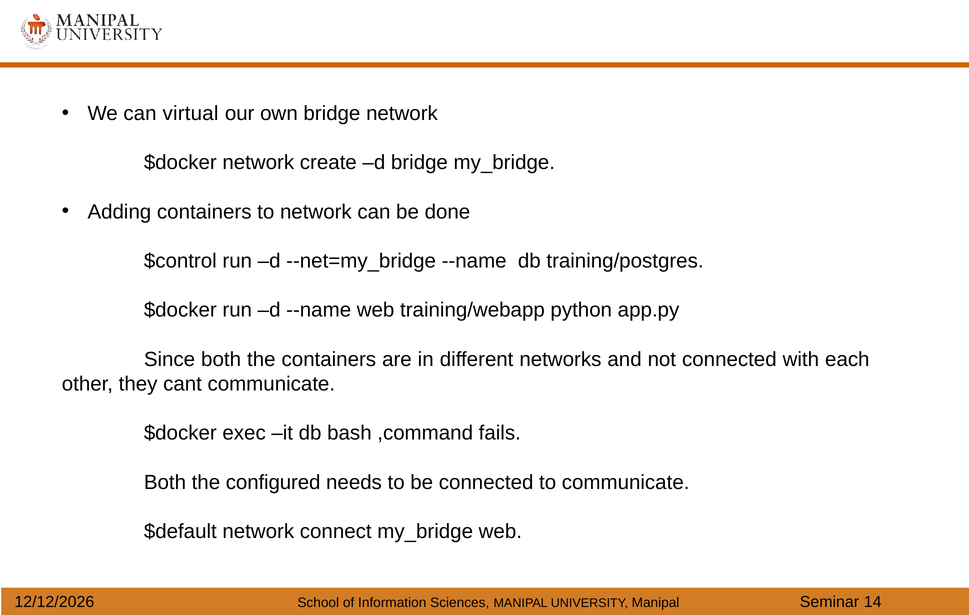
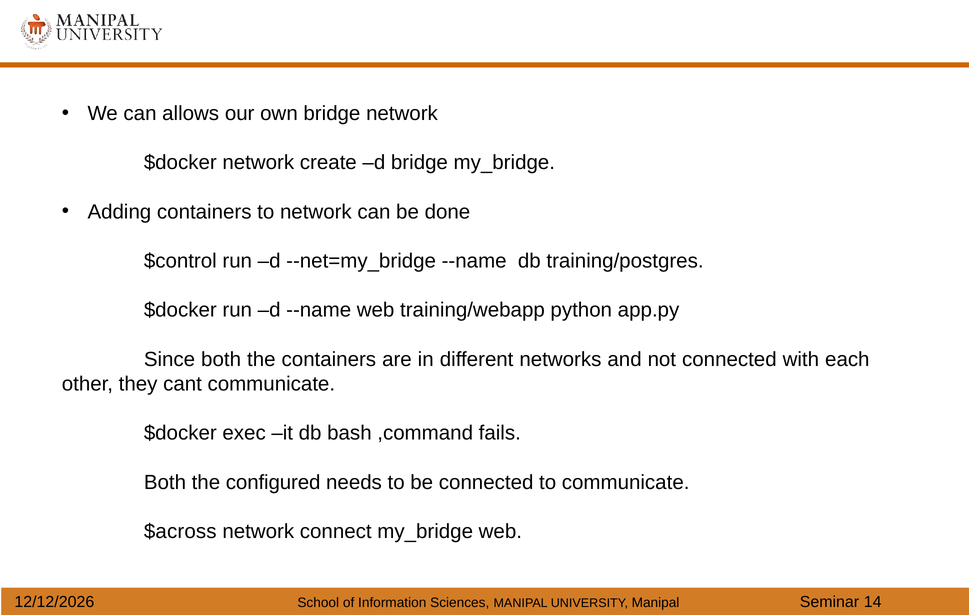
virtual: virtual -> allows
$default: $default -> $across
